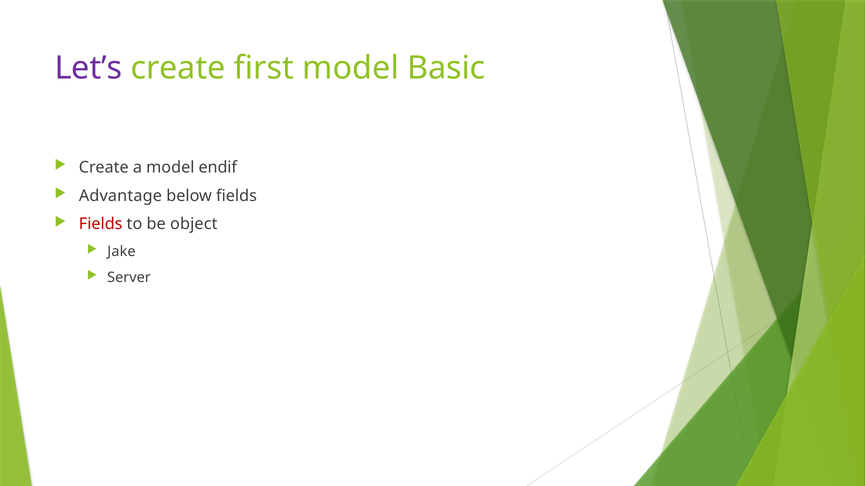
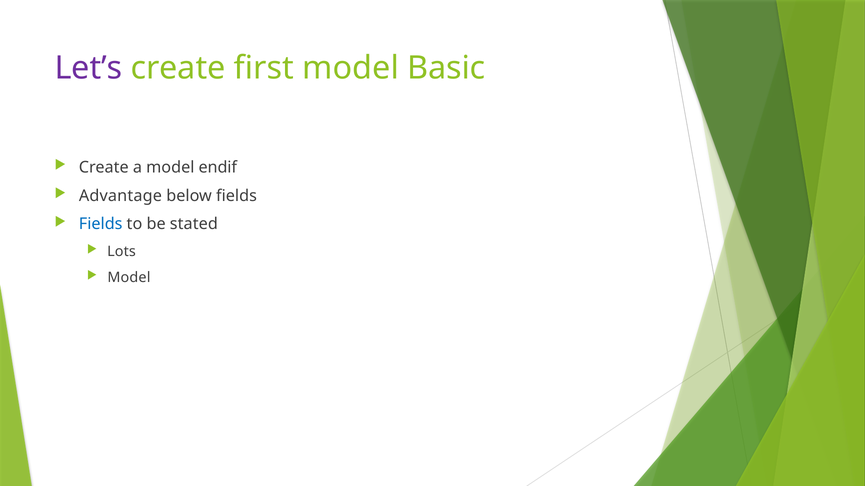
Fields at (101, 224) colour: red -> blue
object: object -> stated
Jake: Jake -> Lots
Server at (129, 278): Server -> Model
